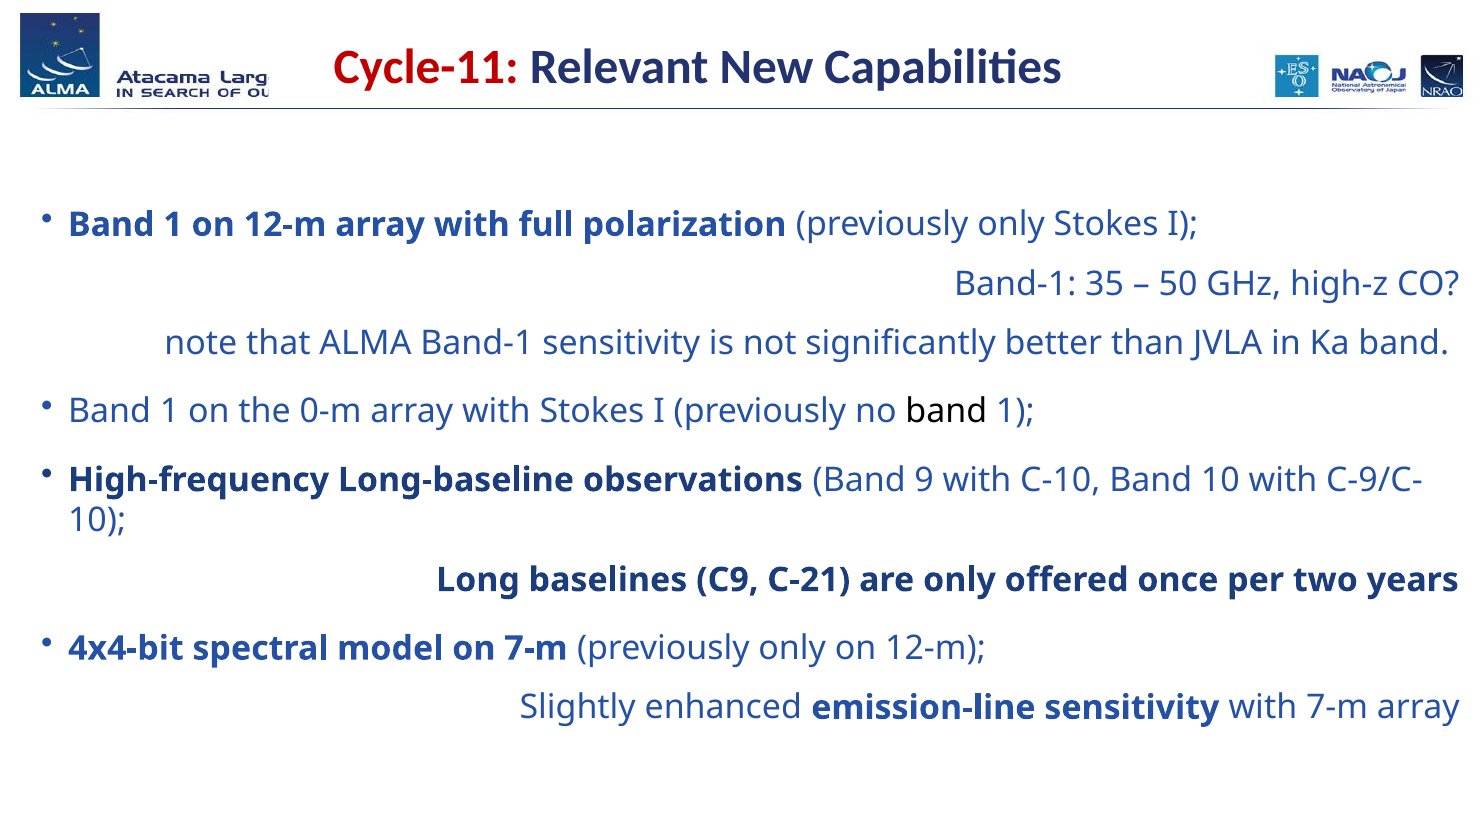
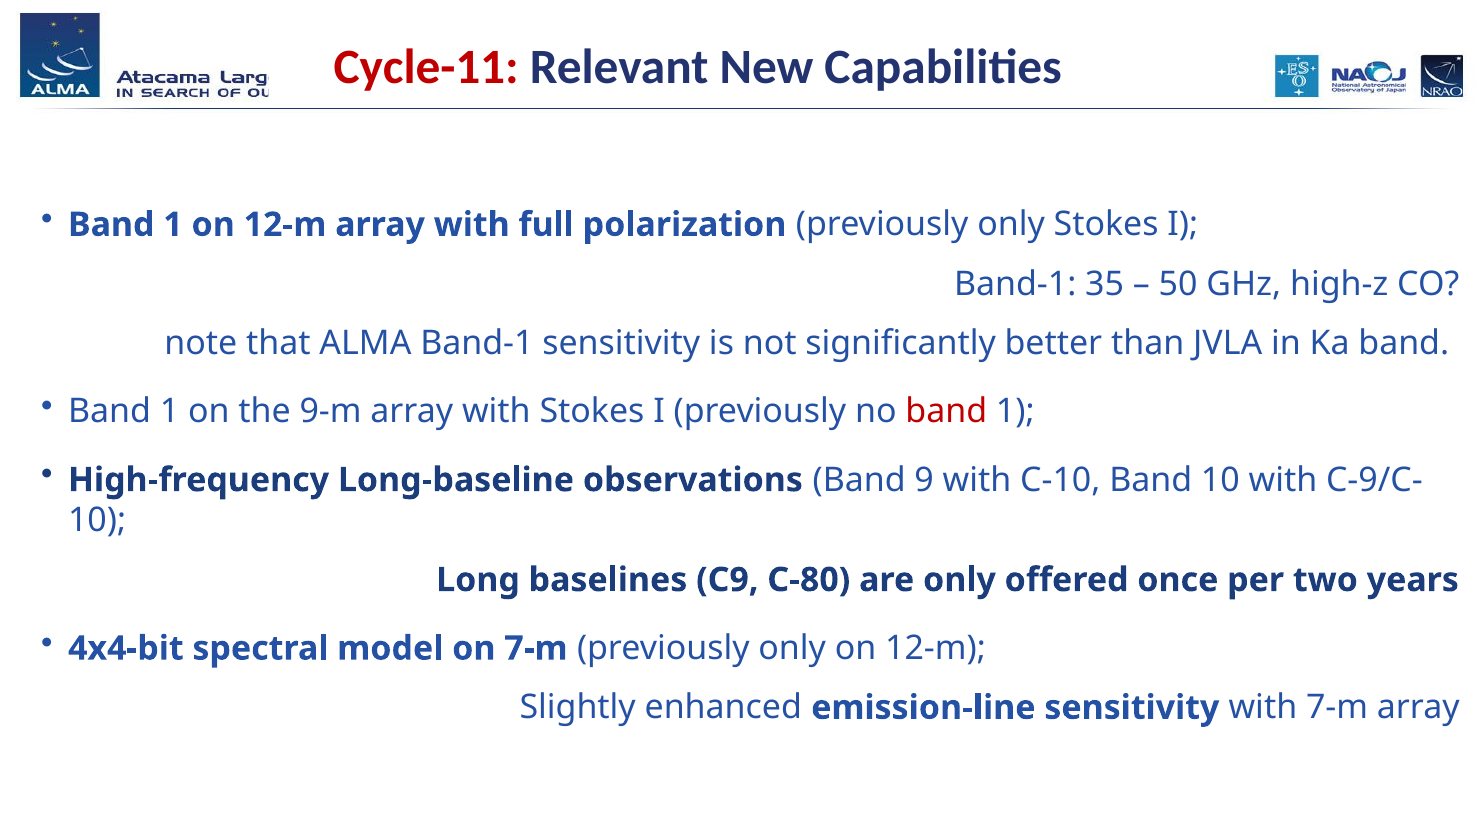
0-m: 0-m -> 9-m
band at (946, 412) colour: black -> red
C-21: C-21 -> C-80
